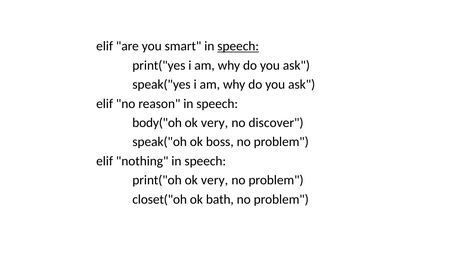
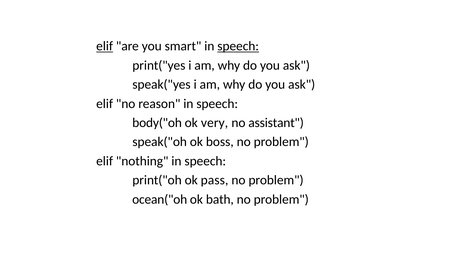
elif at (105, 46) underline: none -> present
discover: discover -> assistant
print("oh ok very: very -> pass
closet("oh: closet("oh -> ocean("oh
